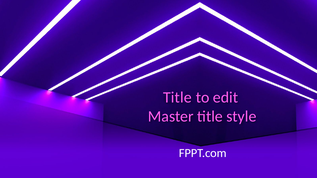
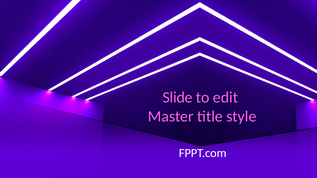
Title at (177, 97): Title -> Slide
